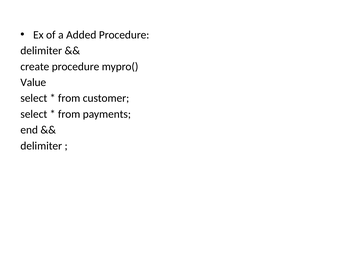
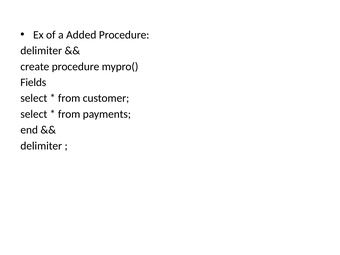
Value: Value -> Fields
